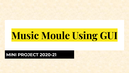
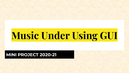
Moule: Moule -> Under
